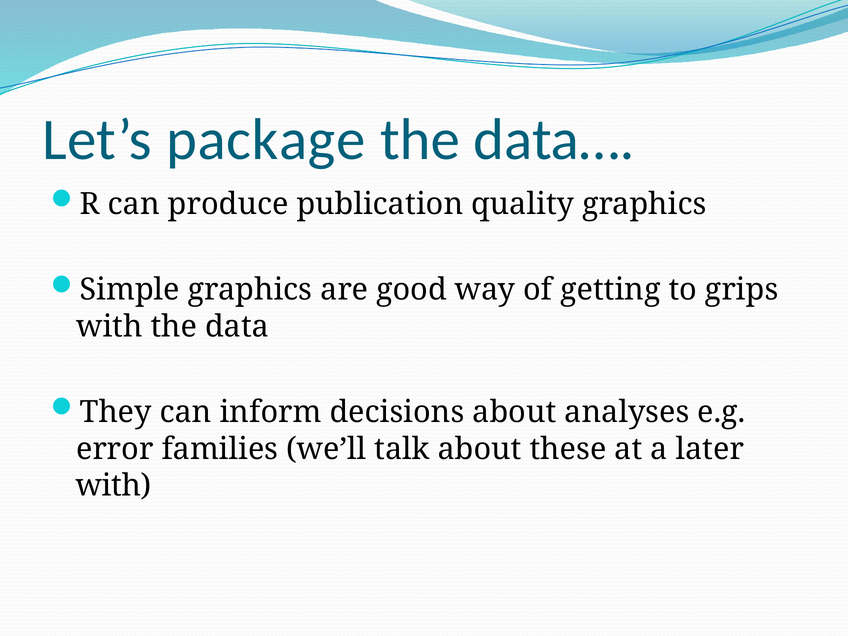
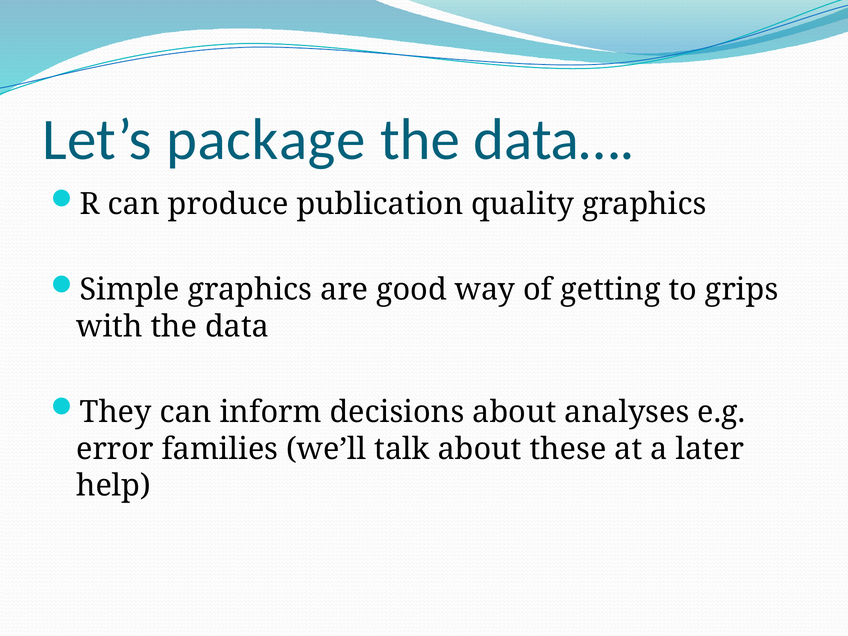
with at (114, 486): with -> help
